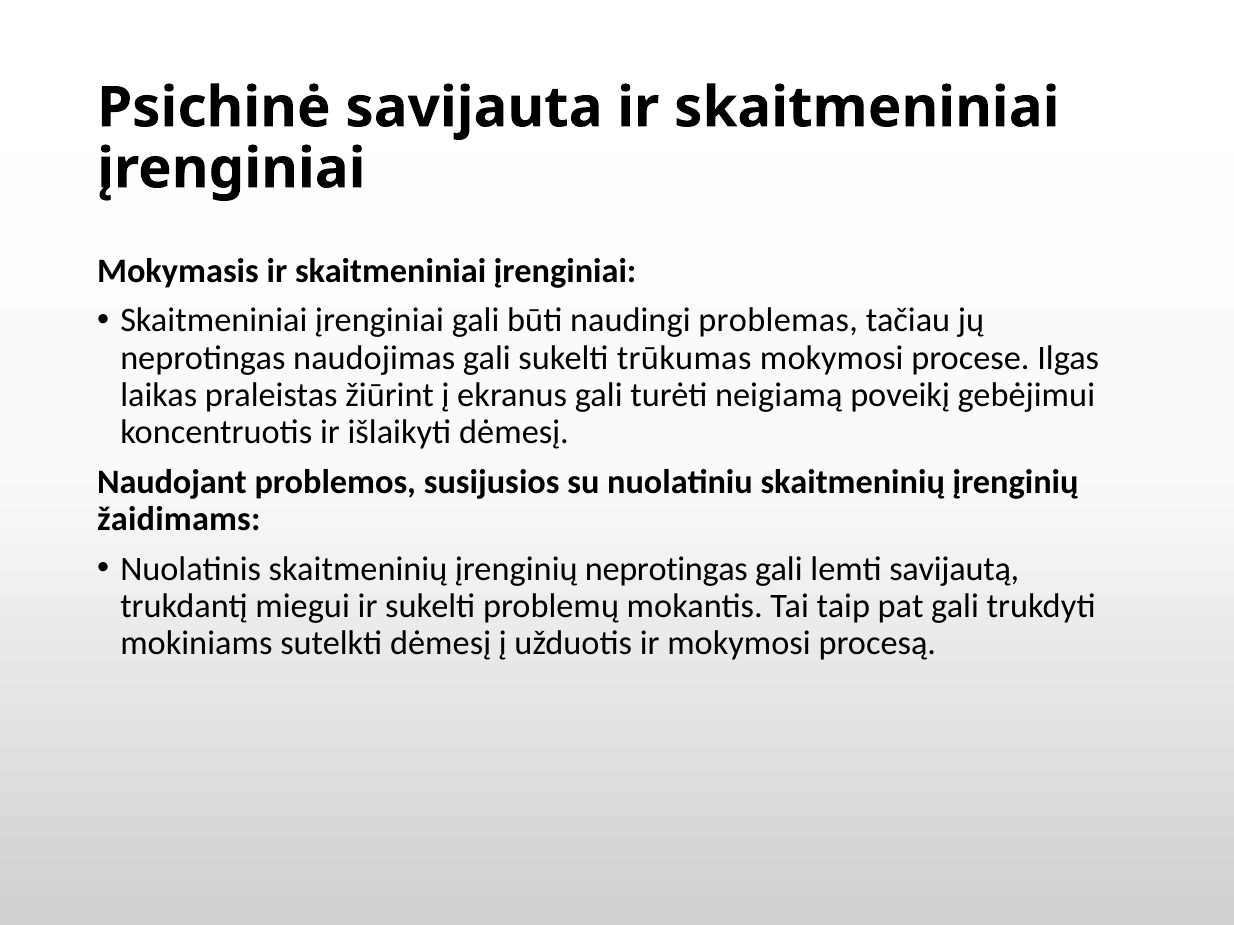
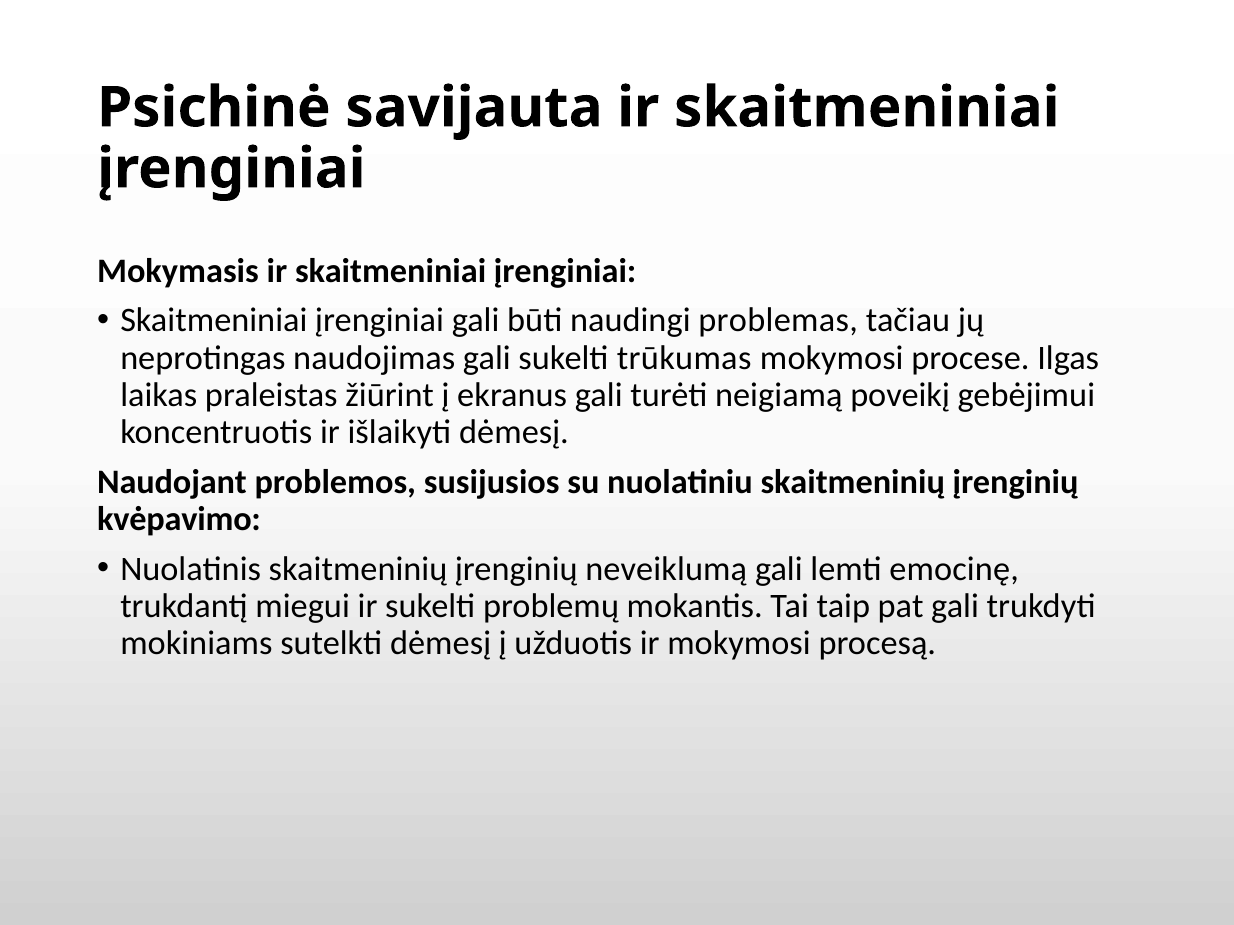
žaidimams: žaidimams -> kvėpavimo
įrenginių neprotingas: neprotingas -> neveiklumą
savijautą: savijautą -> emocinę
